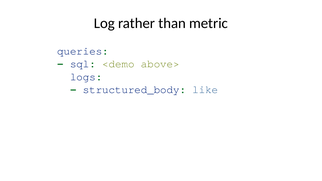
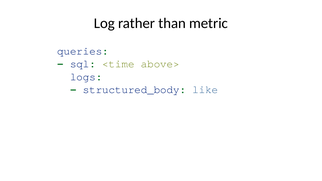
<demo: <demo -> <time
